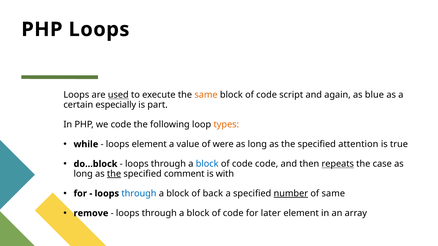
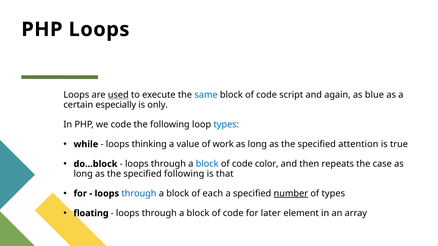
same at (206, 95) colour: orange -> blue
part: part -> only
types at (226, 125) colour: orange -> blue
loops element: element -> thinking
were: were -> work
code code: code -> color
repeats underline: present -> none
the at (114, 174) underline: present -> none
specified comment: comment -> following
with: with -> that
back: back -> each
of same: same -> types
remove: remove -> floating
